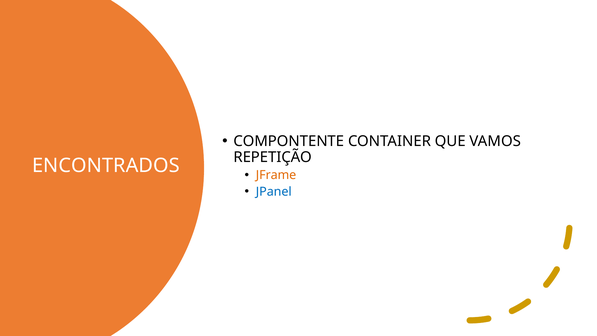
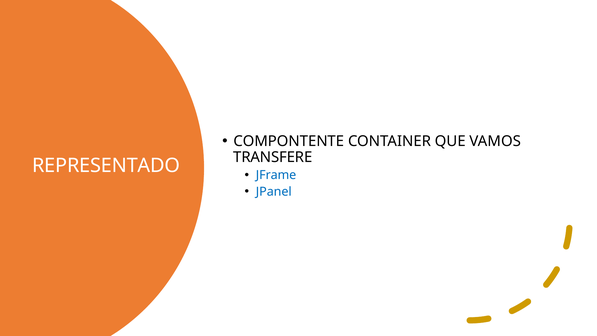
REPETIÇÃO: REPETIÇÃO -> TRANSFERE
ENCONTRADOS: ENCONTRADOS -> REPRESENTADO
JFrame colour: orange -> blue
